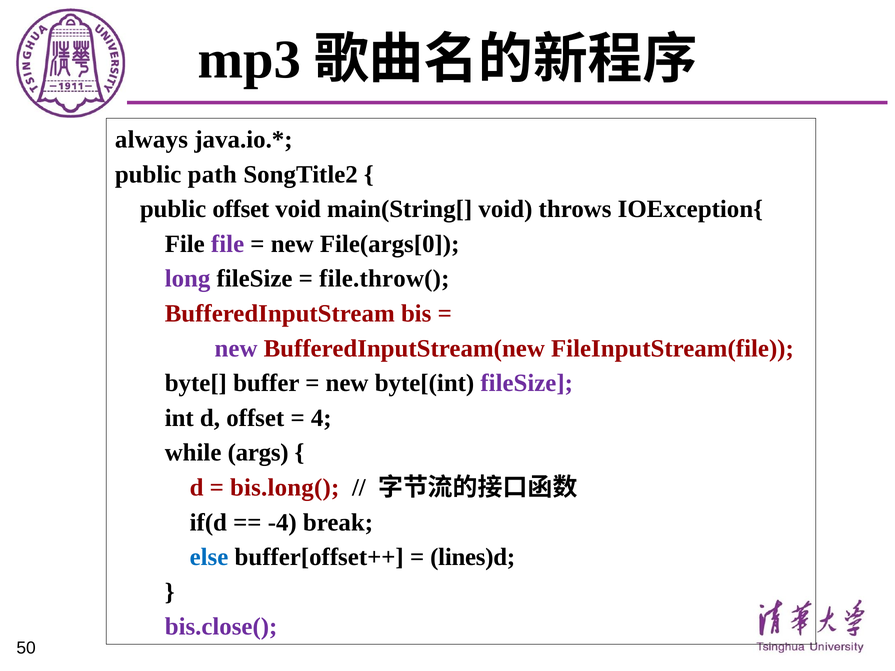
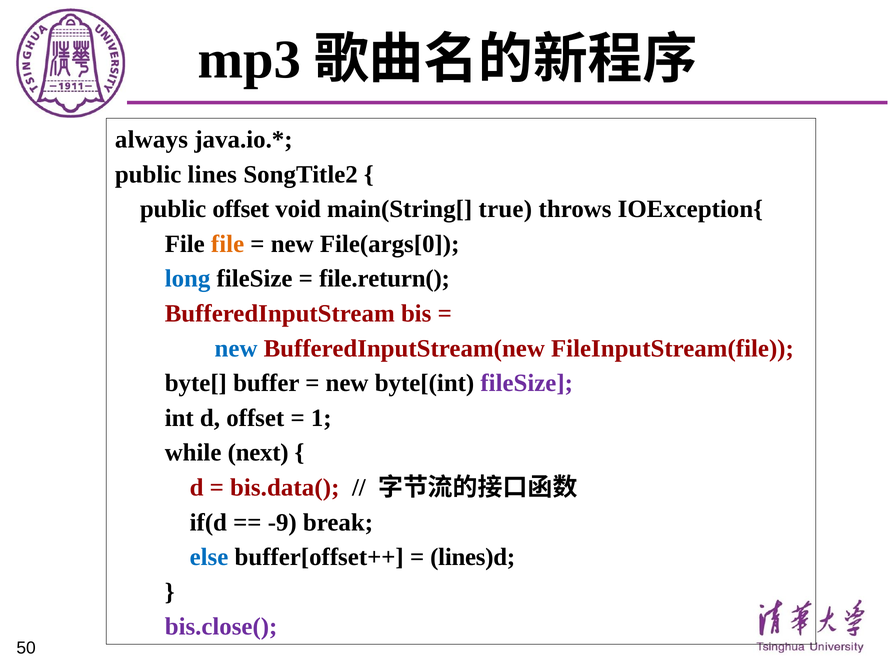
path: path -> lines
main(String[ void: void -> true
file at (228, 244) colour: purple -> orange
long colour: purple -> blue
file.throw(: file.throw( -> file.return(
new at (236, 348) colour: purple -> blue
4: 4 -> 1
args: args -> next
bis.long(: bis.long( -> bis.data(
-4: -4 -> -9
